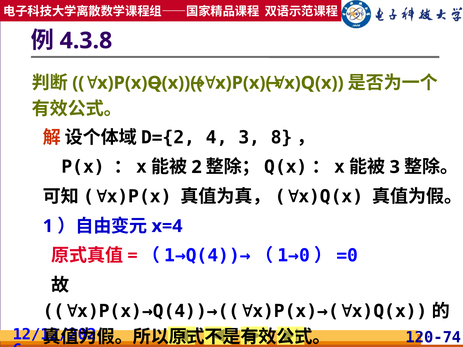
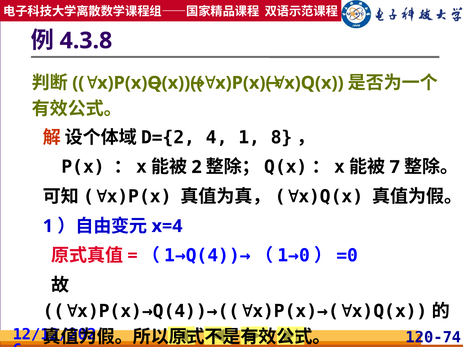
4 3: 3 -> 1
3 at (395, 167): 3 -> 7
